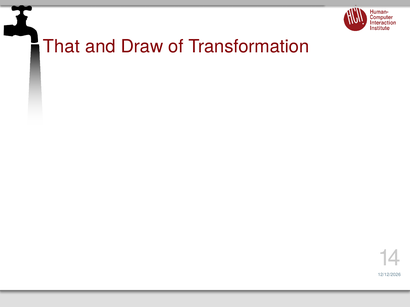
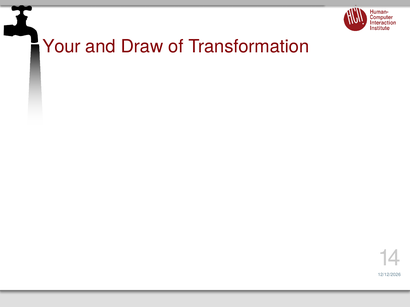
That: That -> Your
